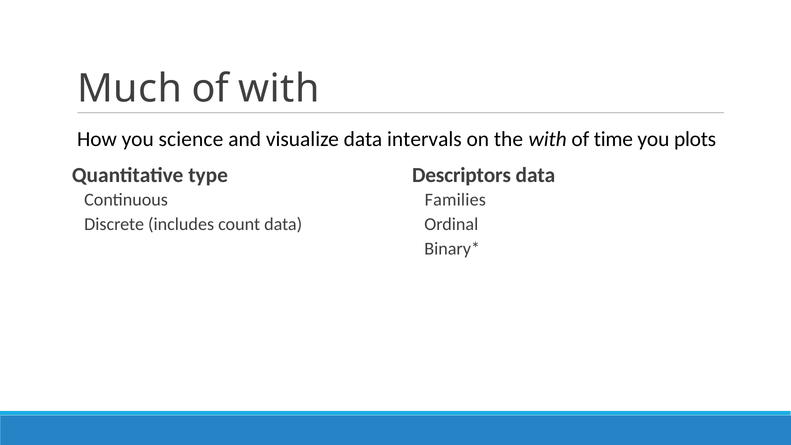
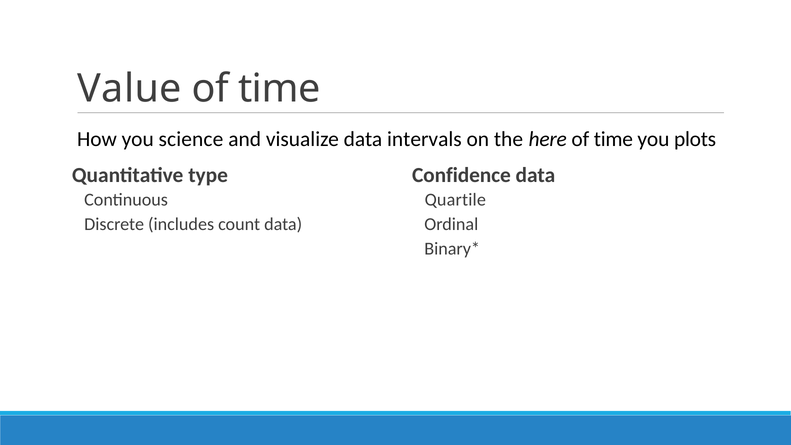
Much: Much -> Value
with at (279, 89): with -> time
the with: with -> here
Descriptors: Descriptors -> Confidence
Families: Families -> Quartile
